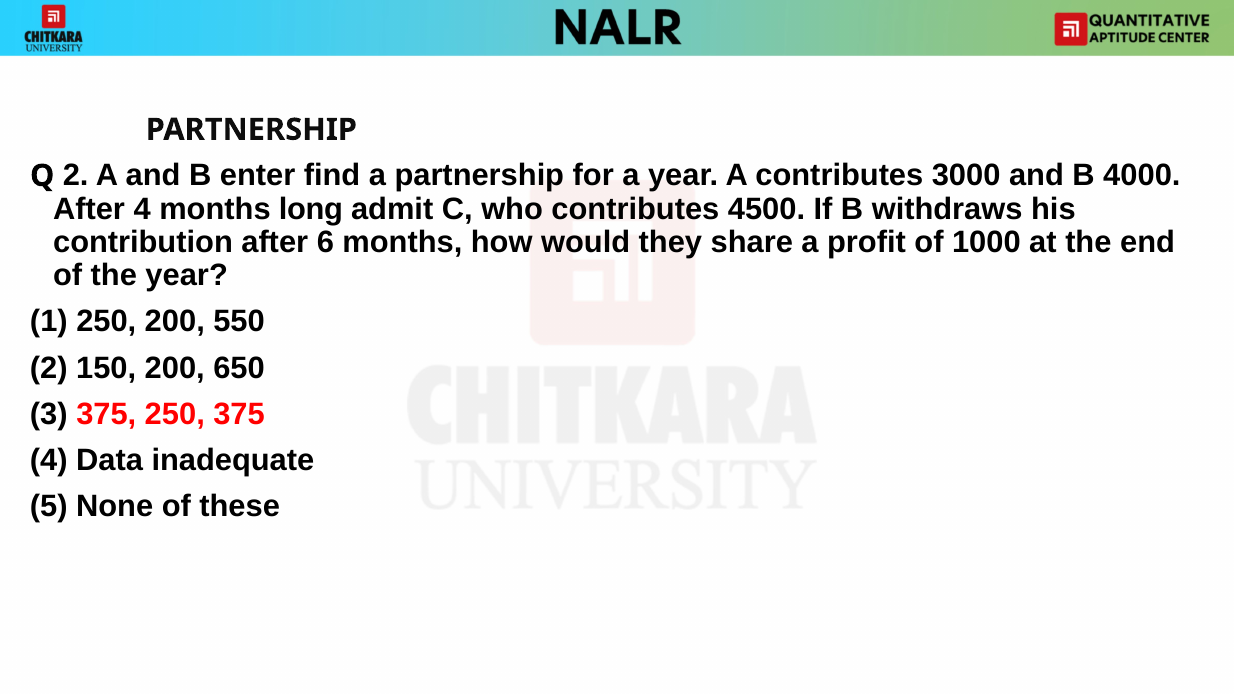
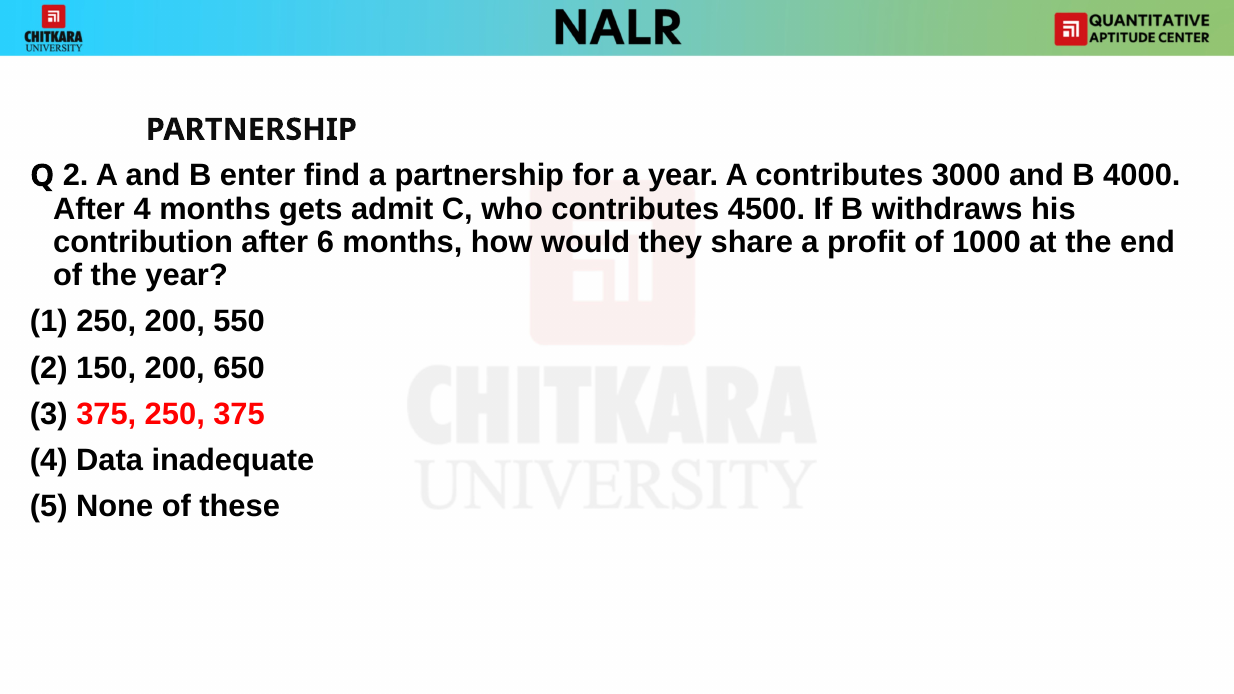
long: long -> gets
